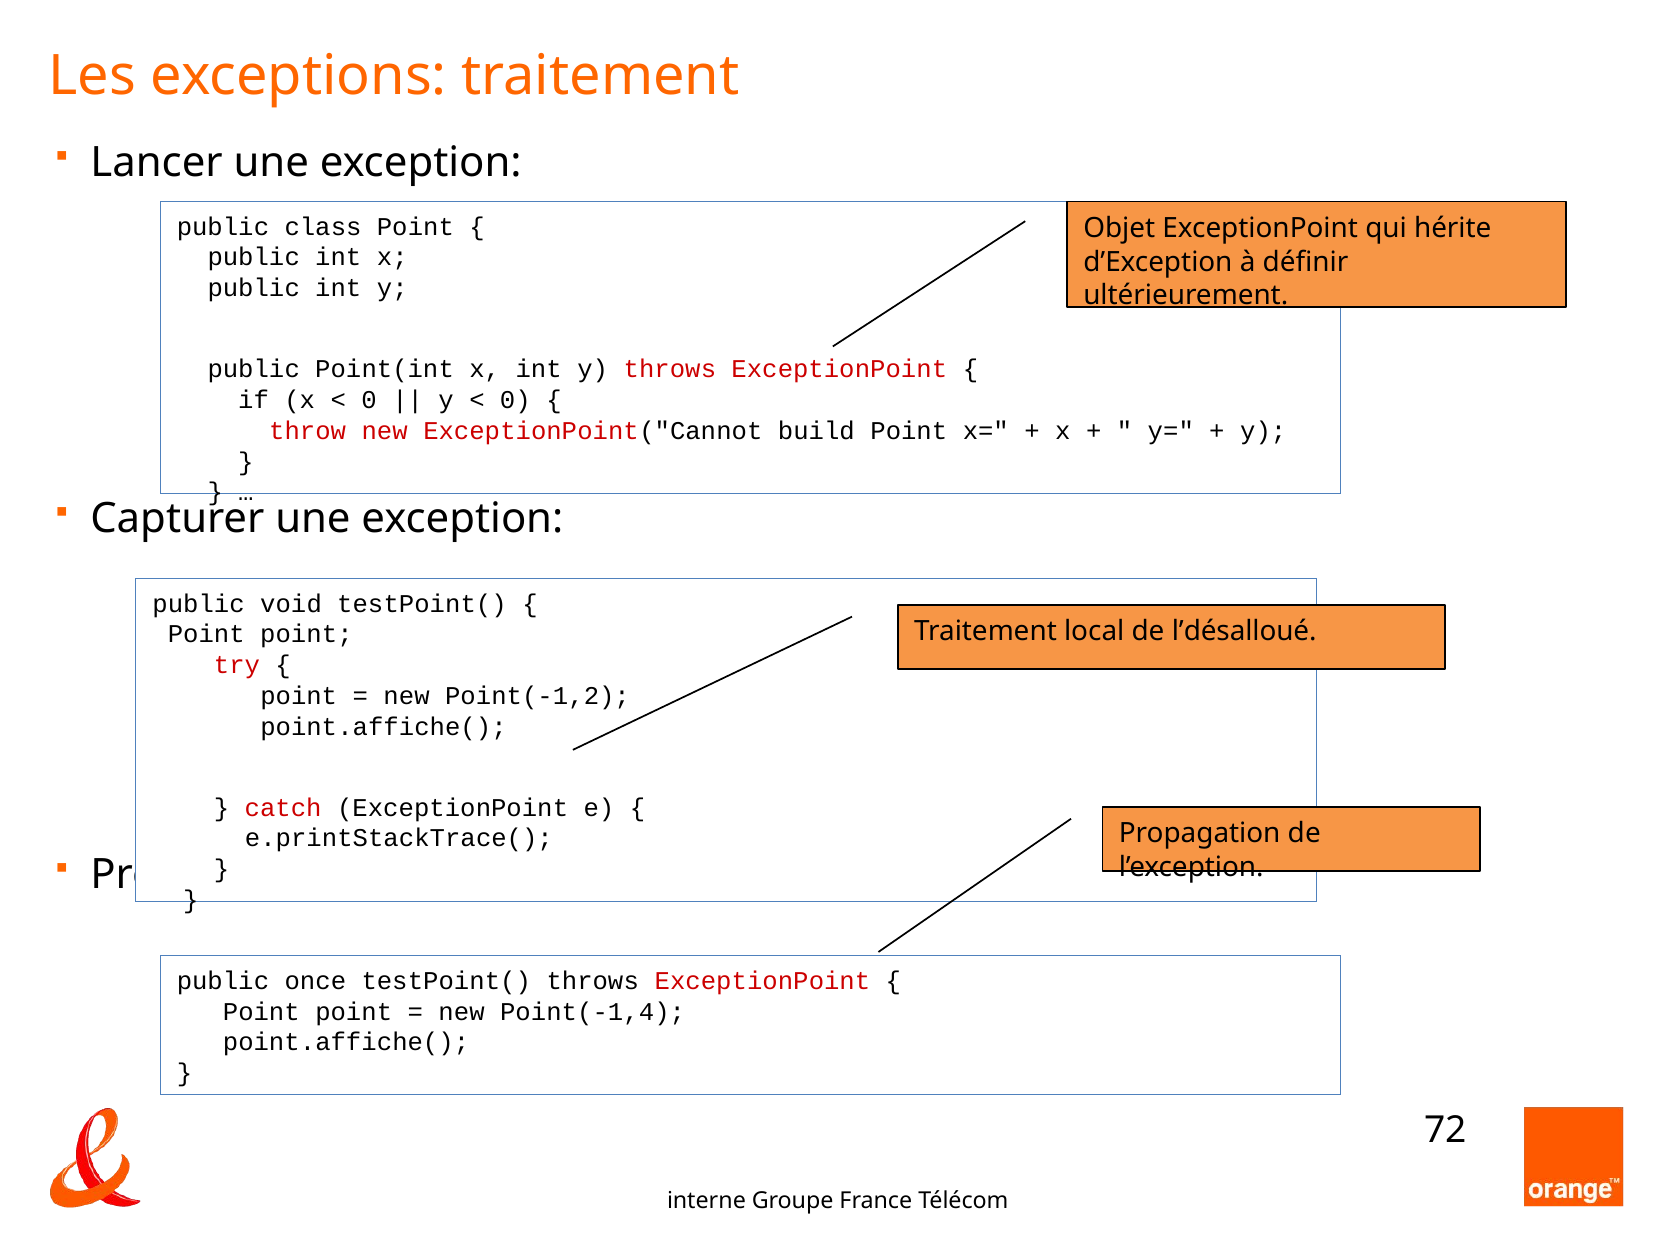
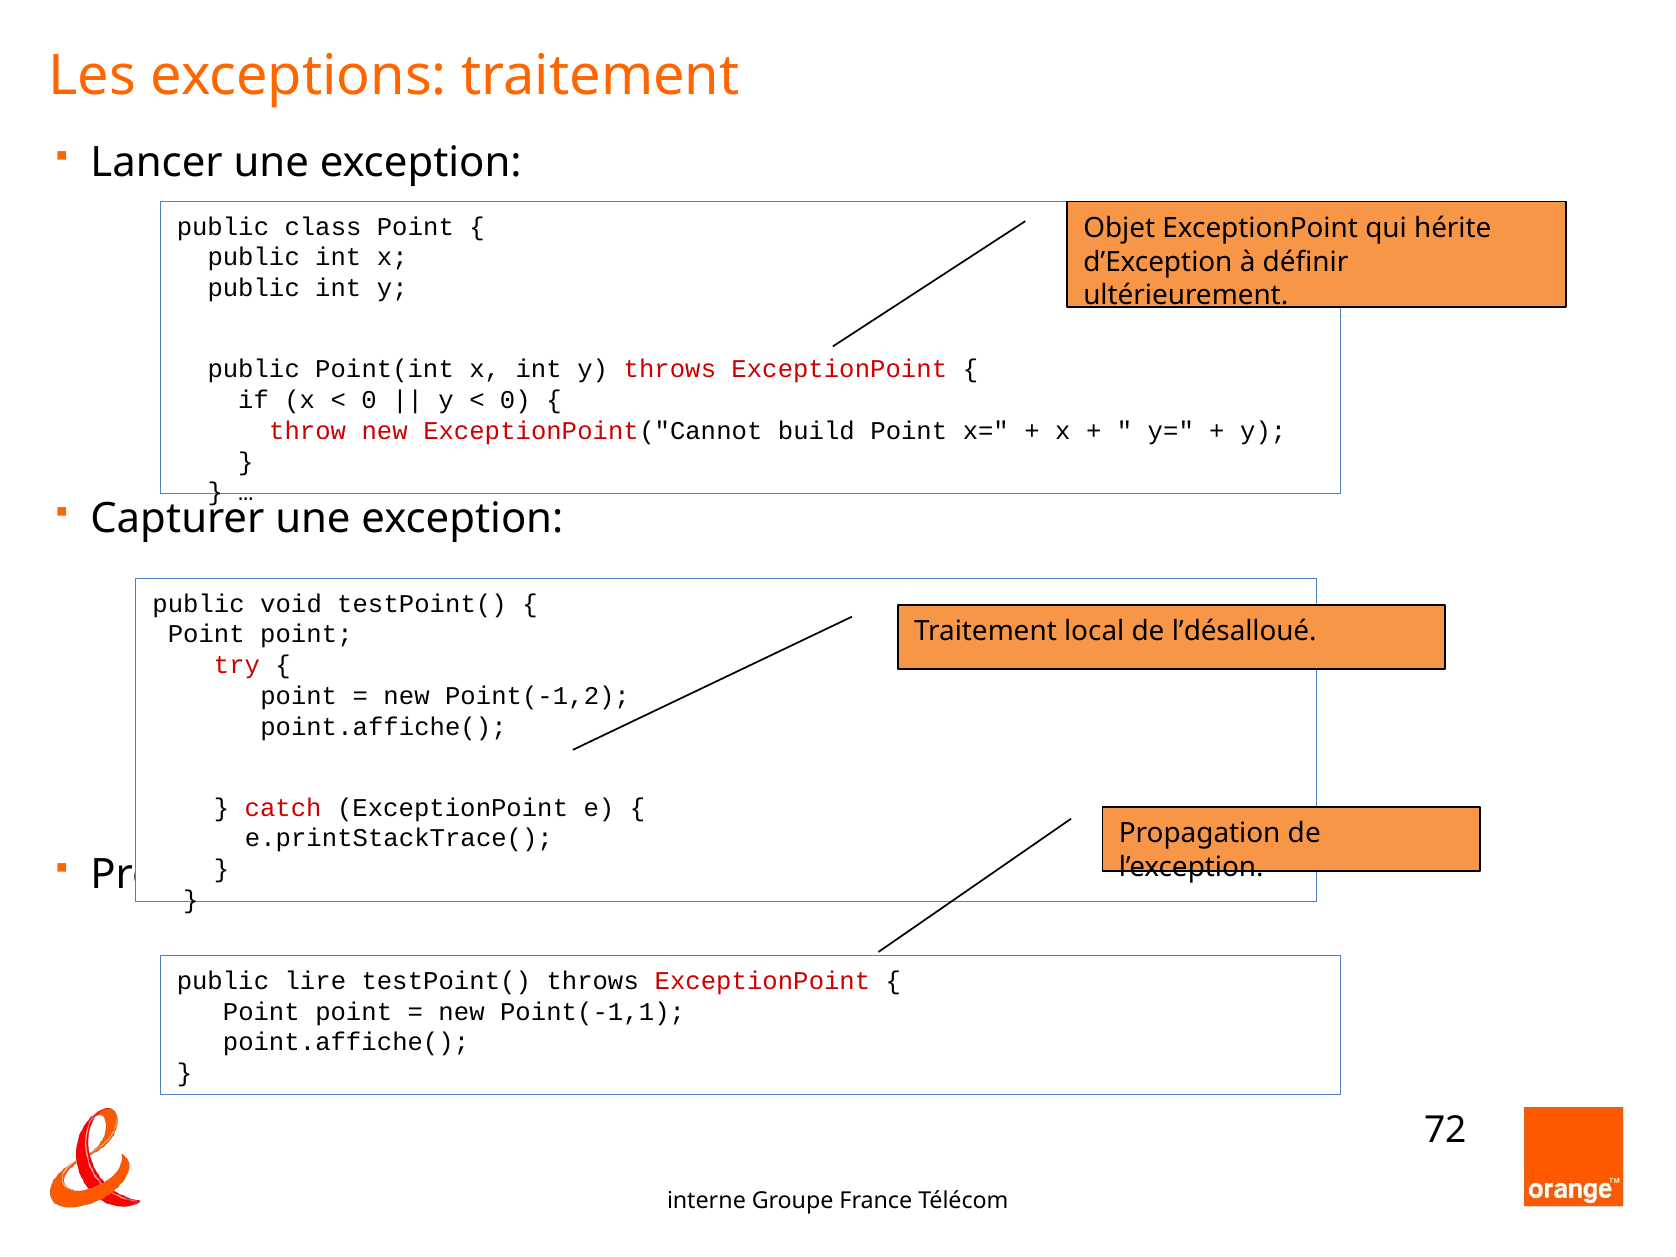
once: once -> lire
Point(-1,4: Point(-1,4 -> Point(-1,1
